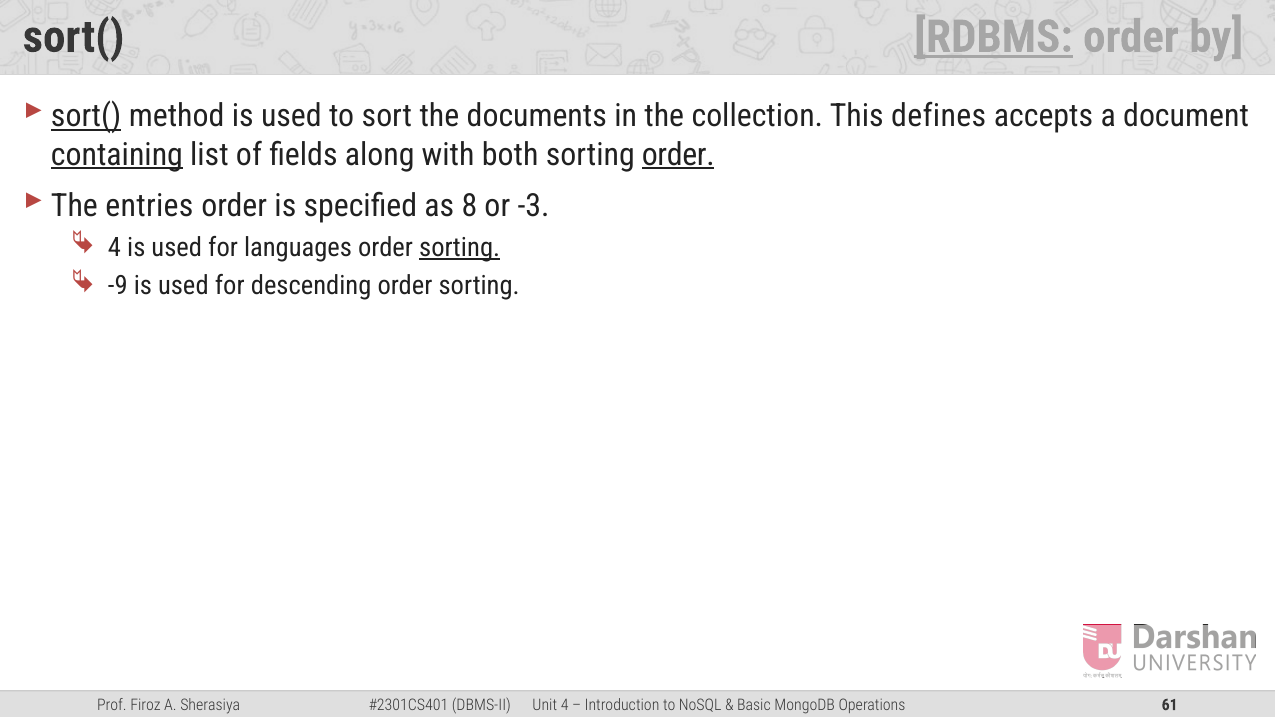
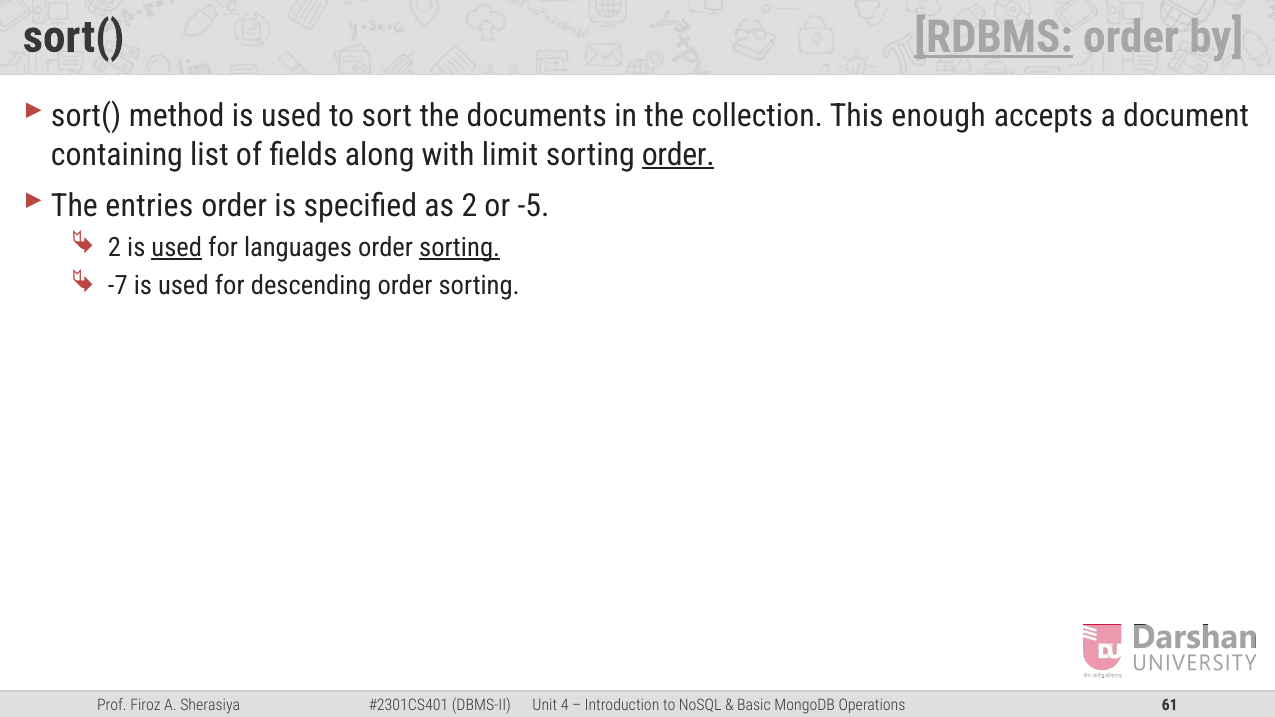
sort( at (86, 116) underline: present -> none
defines: defines -> enough
containing underline: present -> none
both: both -> limit
as 8: 8 -> 2
-3: -3 -> -5
4 at (114, 248): 4 -> 2
used at (177, 248) underline: none -> present
-9: -9 -> -7
